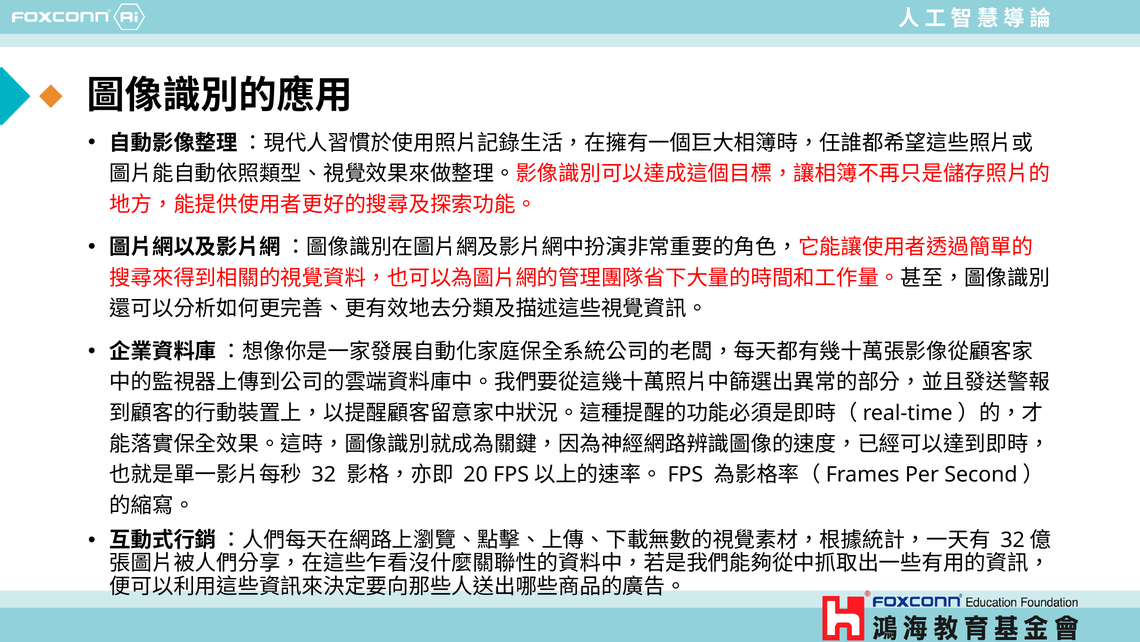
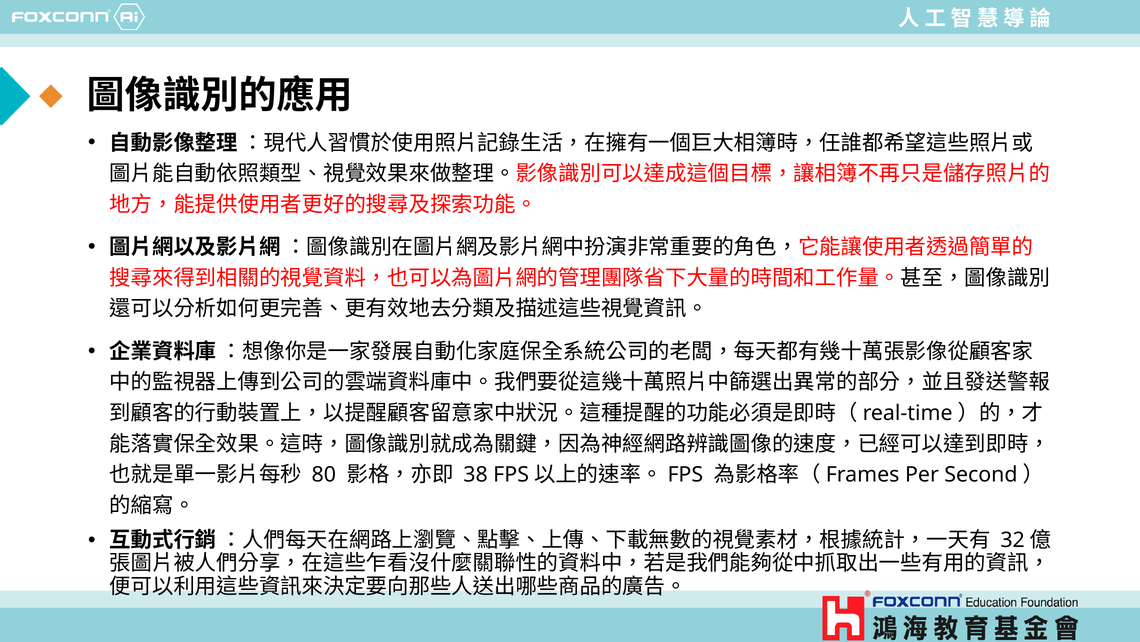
32: 32 -> 80
20: 20 -> 38
